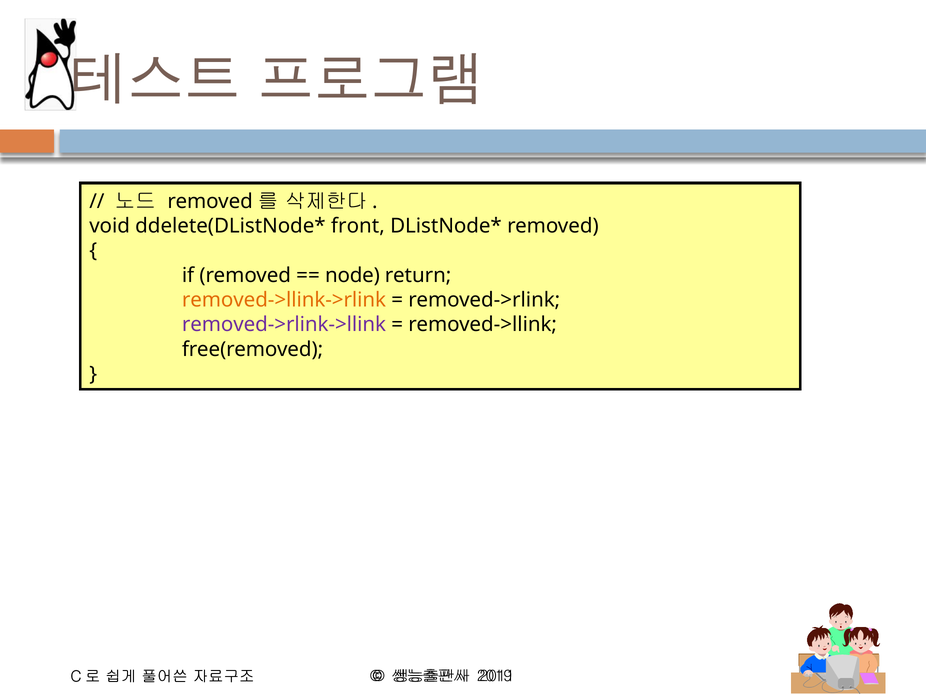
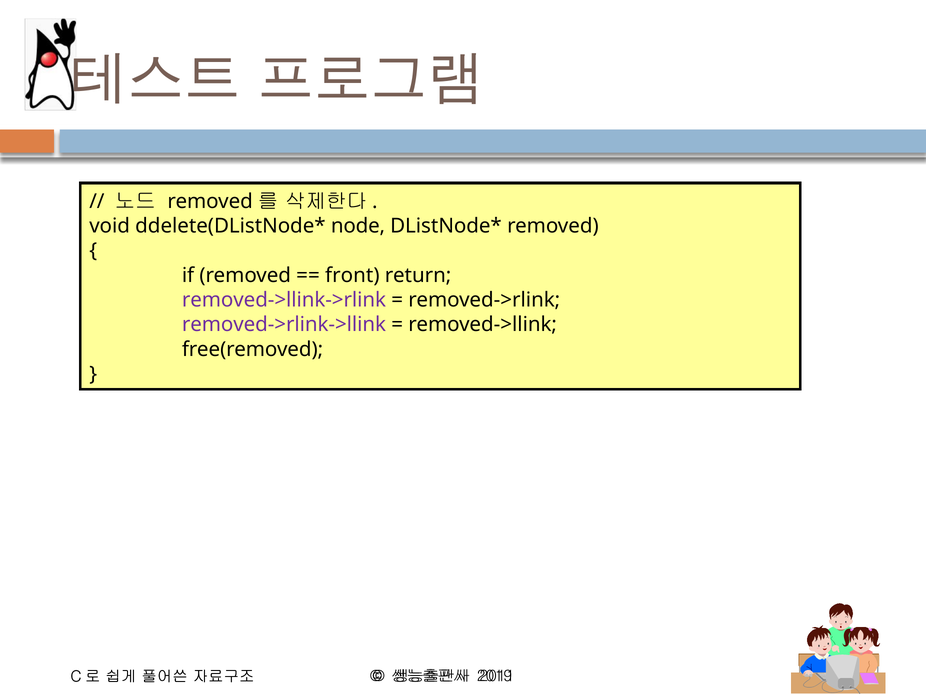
front: front -> node
node: node -> front
removed->llink->rlink colour: orange -> purple
